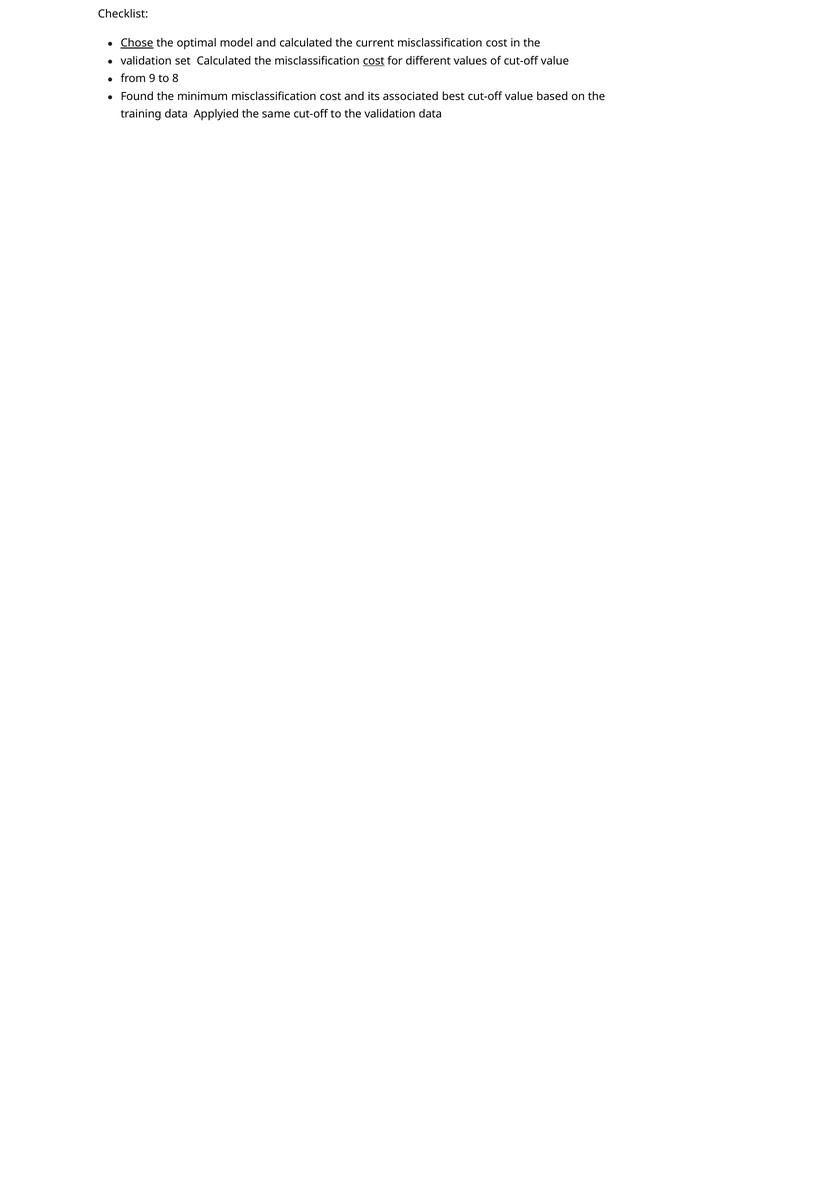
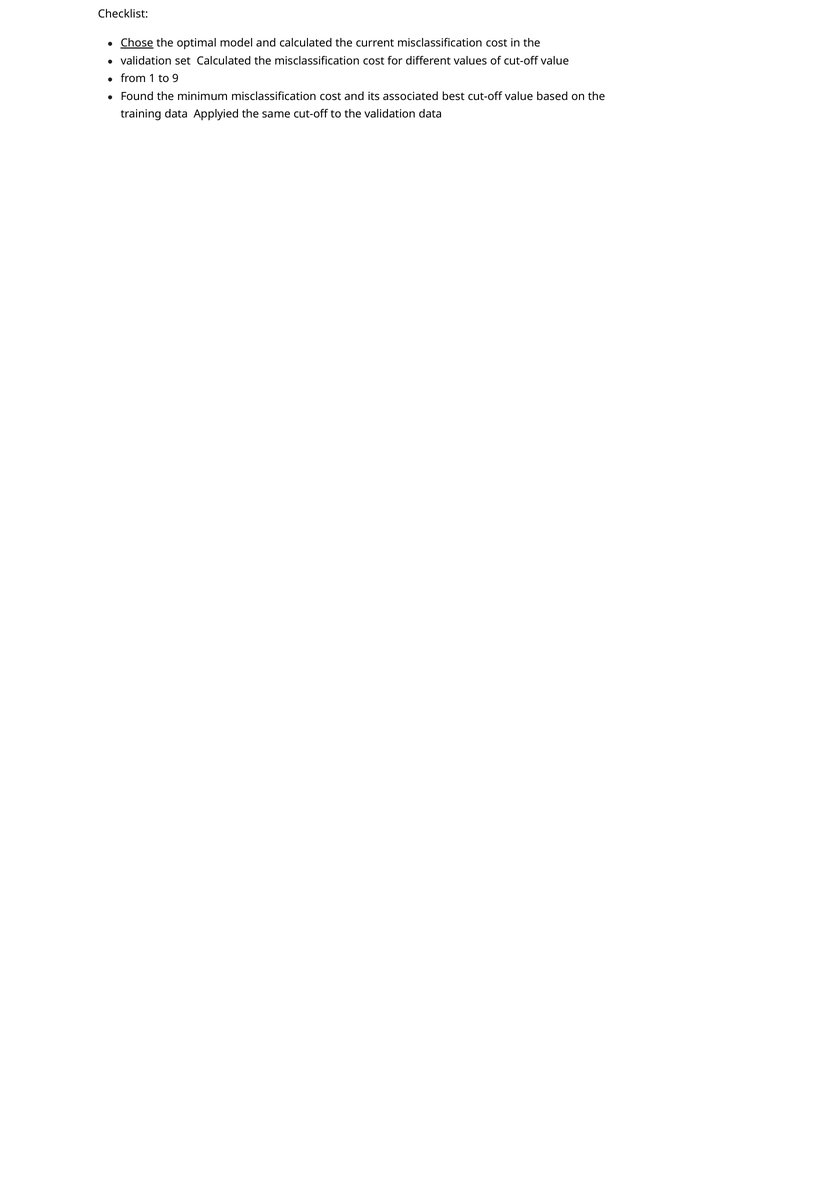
cost at (374, 61) underline: present -> none
9: 9 -> 1
8: 8 -> 9
